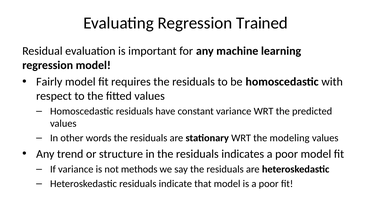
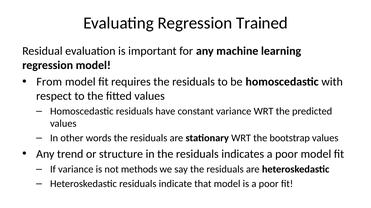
Fairly: Fairly -> From
modeling: modeling -> bootstrap
